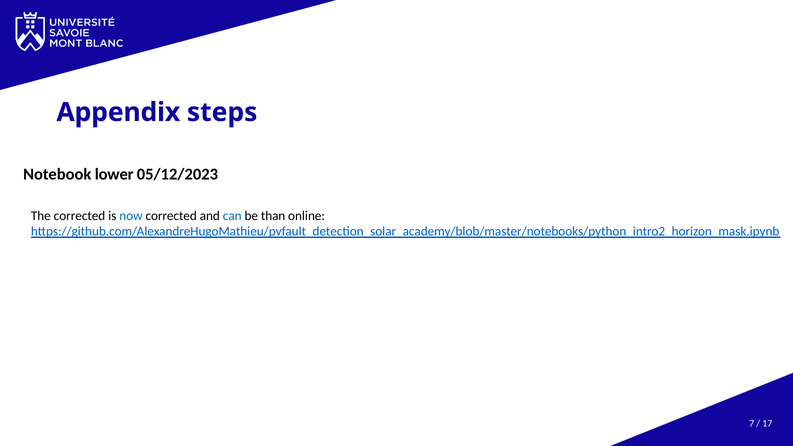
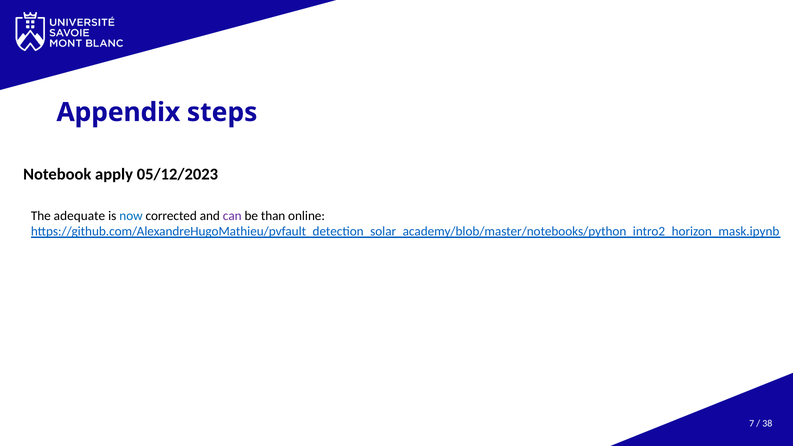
lower: lower -> apply
The corrected: corrected -> adequate
can colour: blue -> purple
17: 17 -> 38
